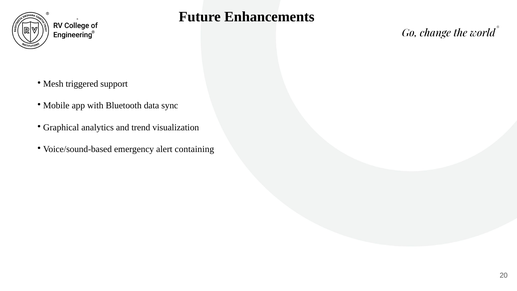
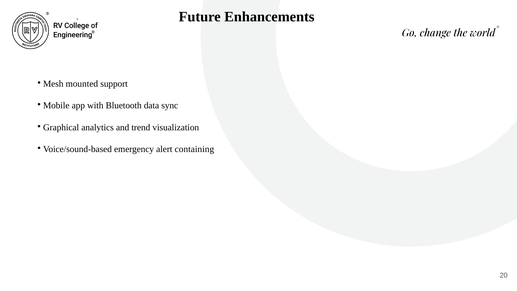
triggered: triggered -> mounted
